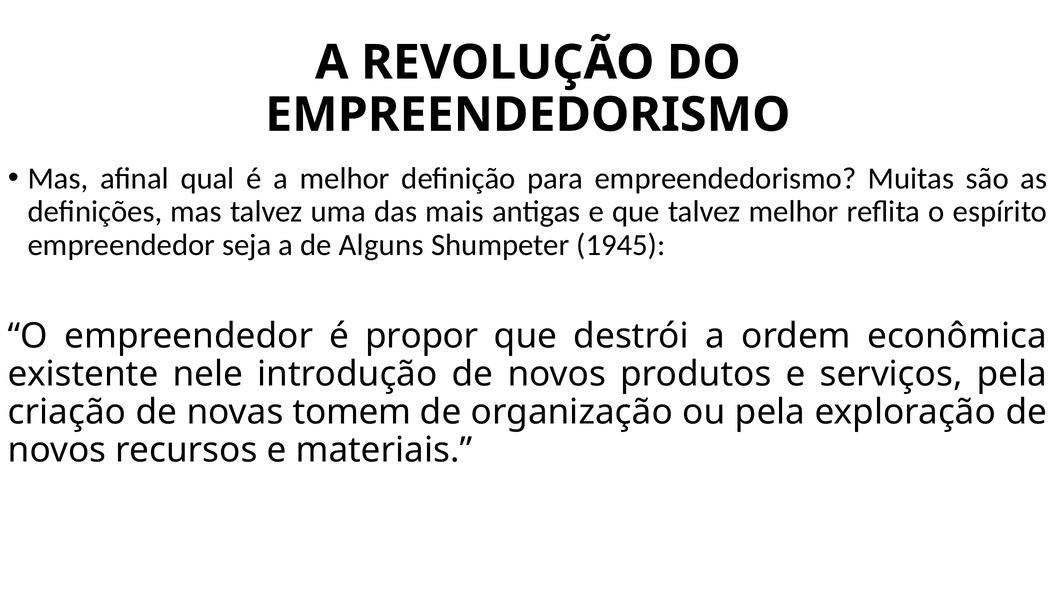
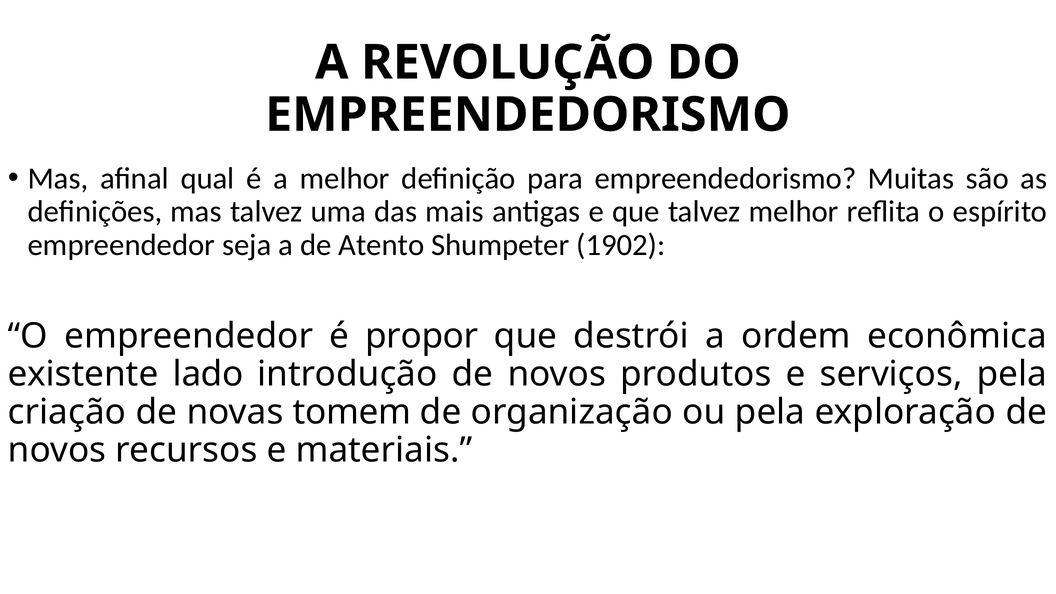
Alguns: Alguns -> Atento
1945: 1945 -> 1902
nele: nele -> lado
